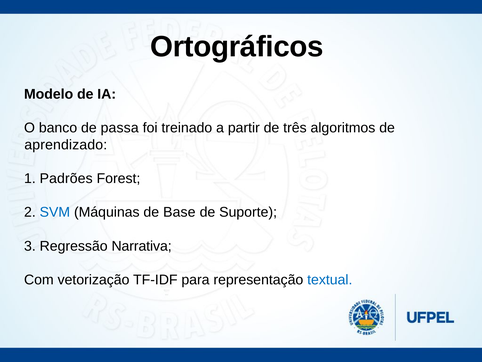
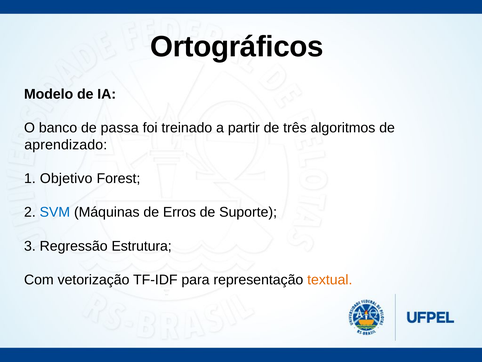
Padrões: Padrões -> Objetivo
Base: Base -> Erros
Narrativa: Narrativa -> Estrutura
textual colour: blue -> orange
